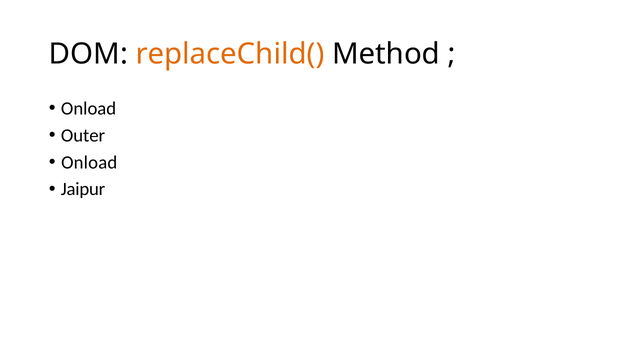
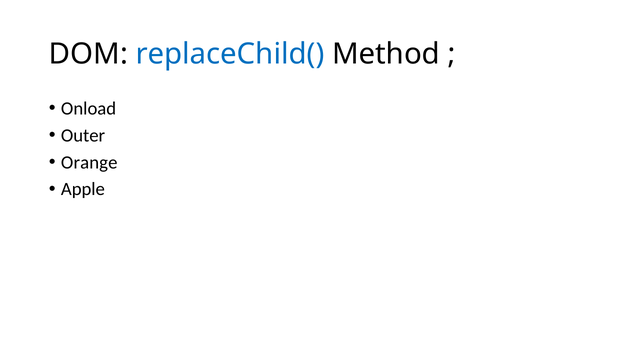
replaceChild( colour: orange -> blue
Onload at (89, 162): Onload -> Orange
Jaipur: Jaipur -> Apple
